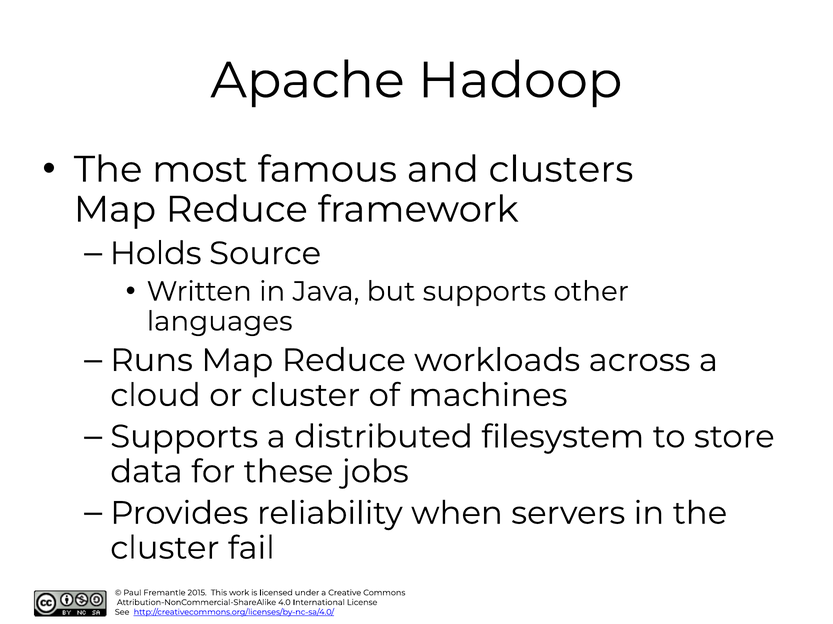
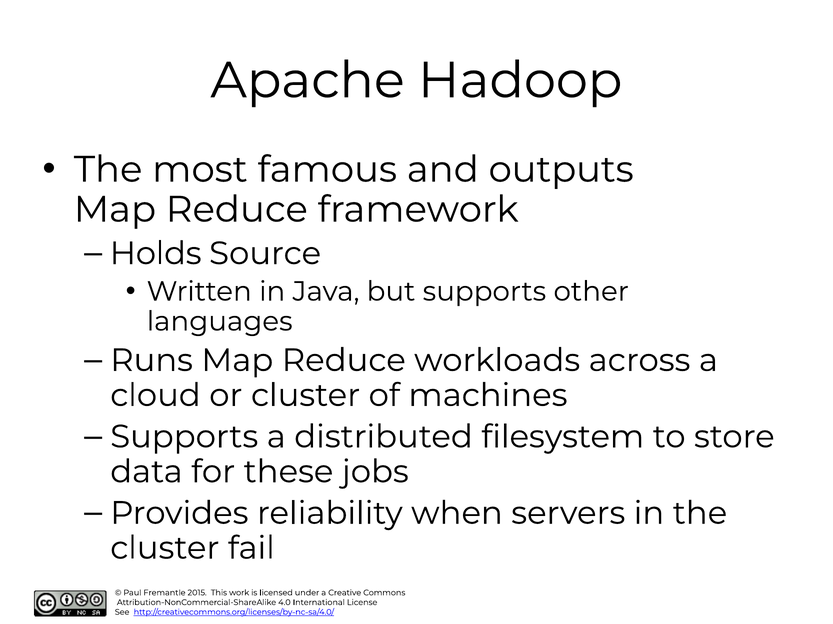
clusters: clusters -> outputs
